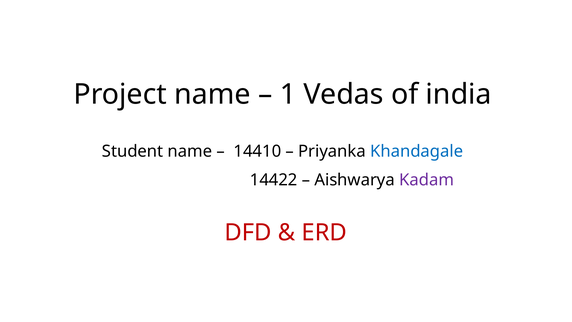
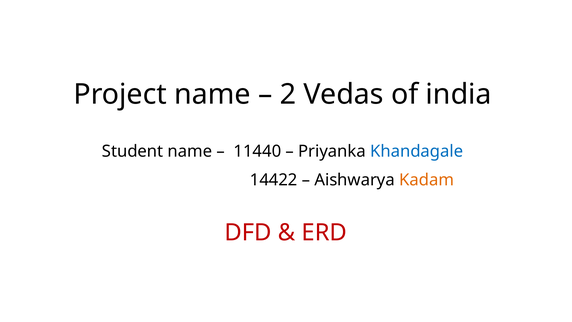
1: 1 -> 2
14410: 14410 -> 11440
Kadam colour: purple -> orange
